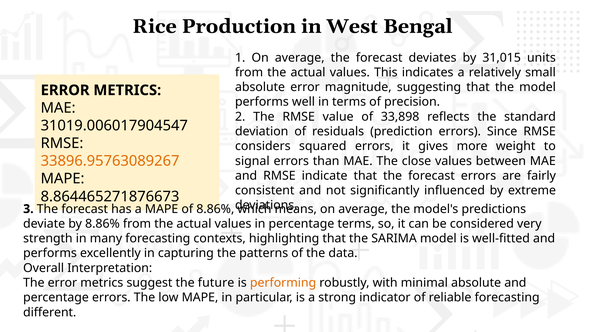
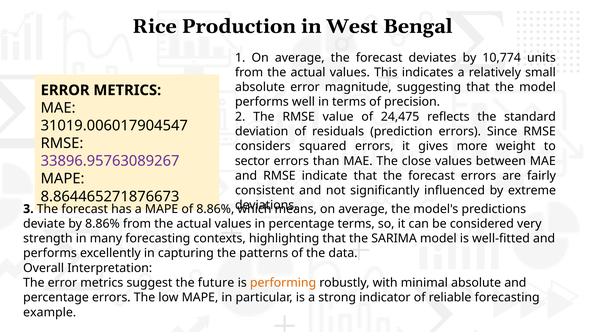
31,015: 31,015 -> 10,774
33,898: 33,898 -> 24,475
33896.95763089267 colour: orange -> purple
signal: signal -> sector
different: different -> example
